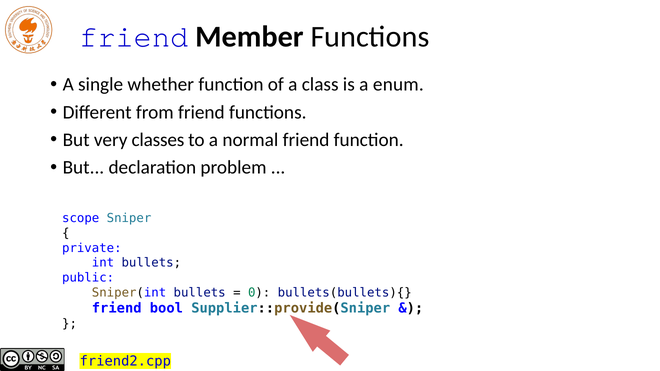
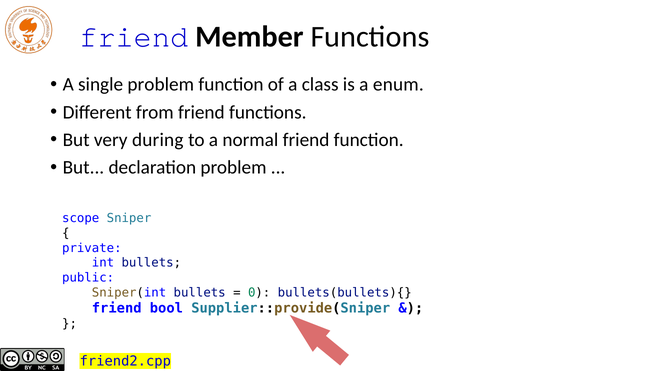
single whether: whether -> problem
classes: classes -> during
